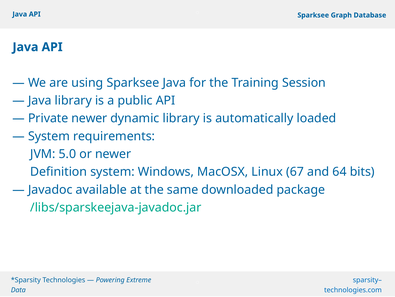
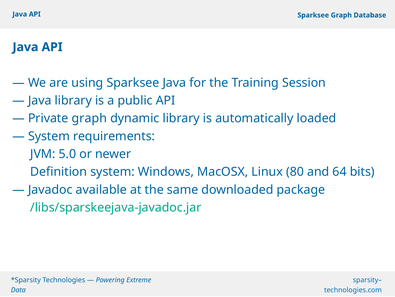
Private newer: newer -> graph
67: 67 -> 80
